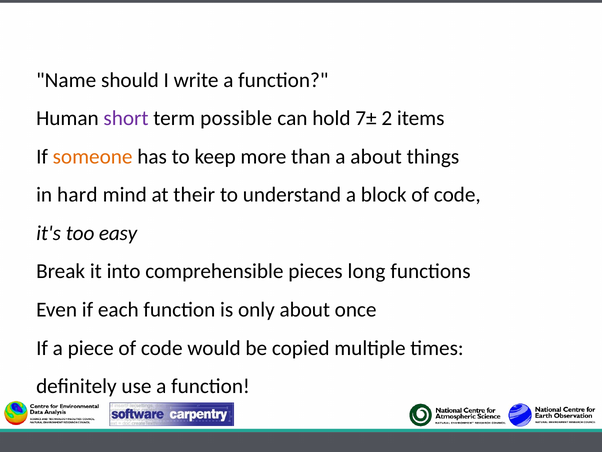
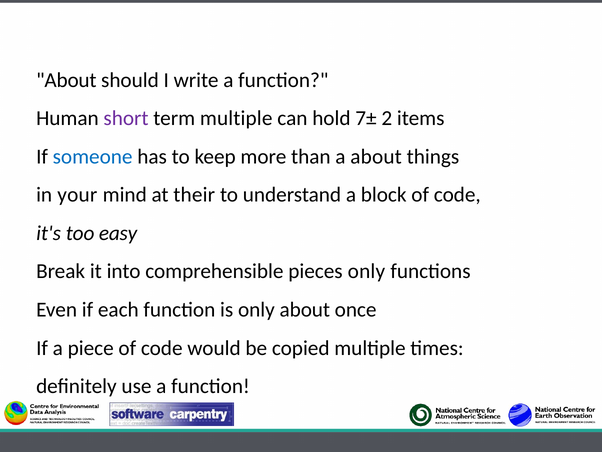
Name at (66, 80): Name -> About
term possible: possible -> multiple
someone colour: orange -> blue
hard: hard -> your
pieces long: long -> only
